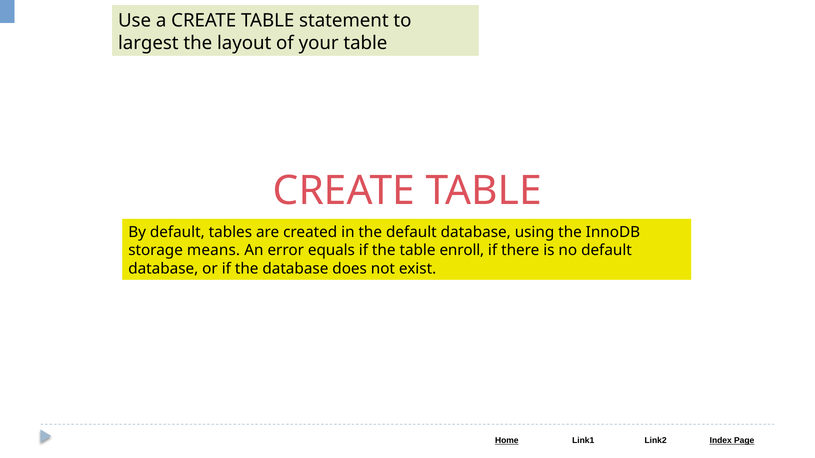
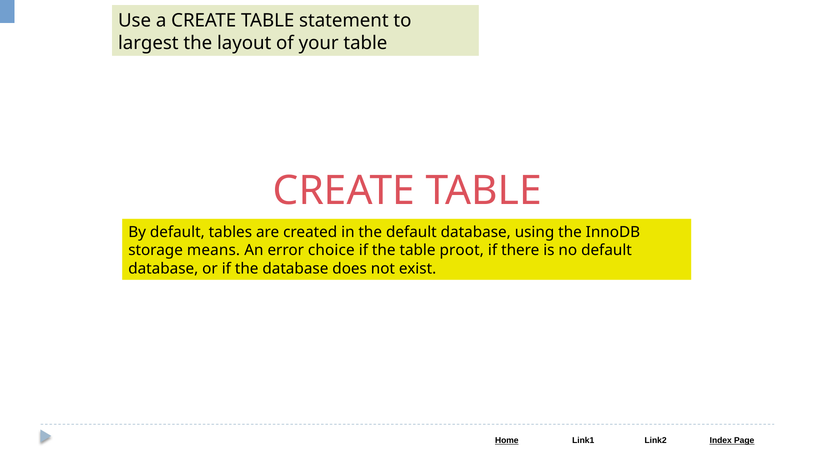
equals: equals -> choice
enroll: enroll -> proot
